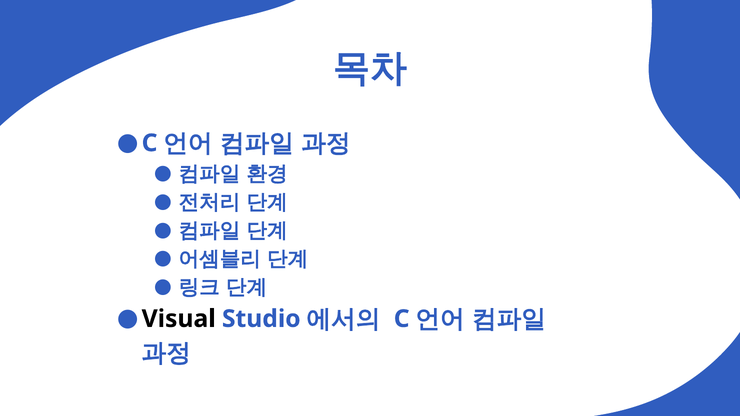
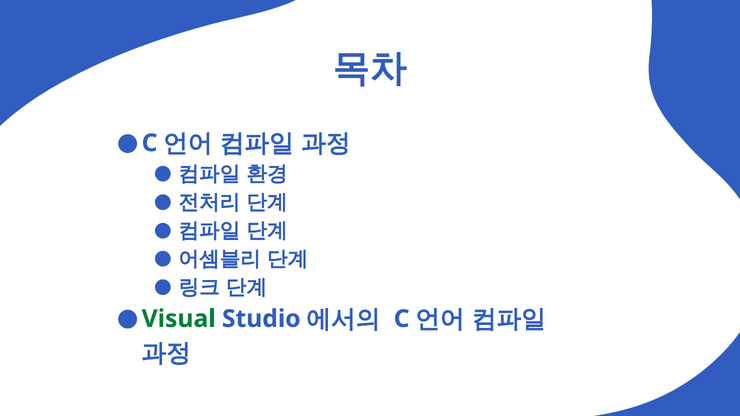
Visual colour: black -> green
